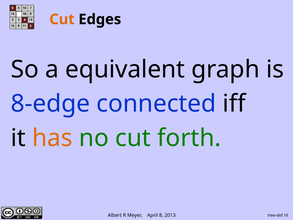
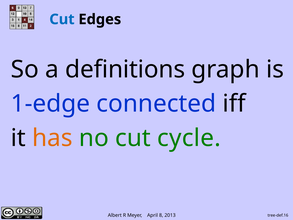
Cut at (62, 19) colour: orange -> blue
equivalent: equivalent -> definitions
8-edge: 8-edge -> 1-edge
forth: forth -> cycle
